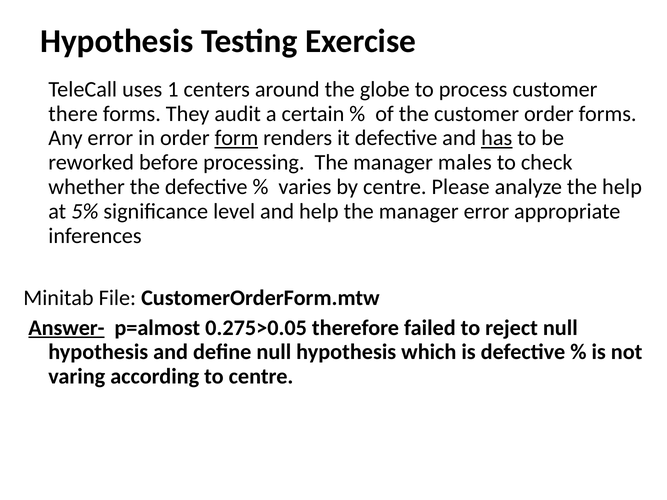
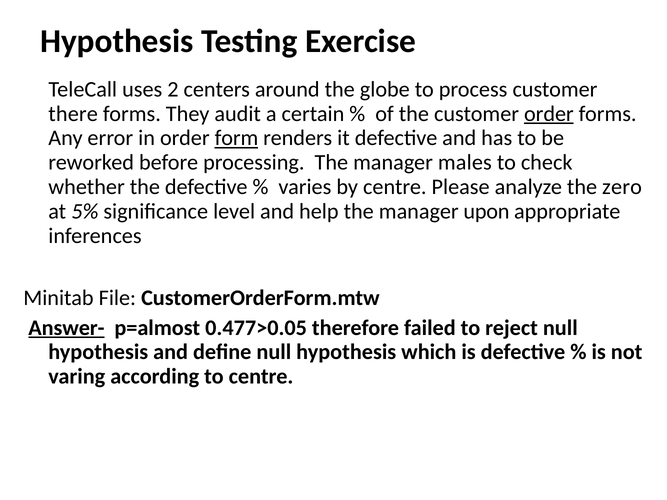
1: 1 -> 2
order at (549, 114) underline: none -> present
has underline: present -> none
the help: help -> zero
manager error: error -> upon
0.275>0.05: 0.275>0.05 -> 0.477>0.05
